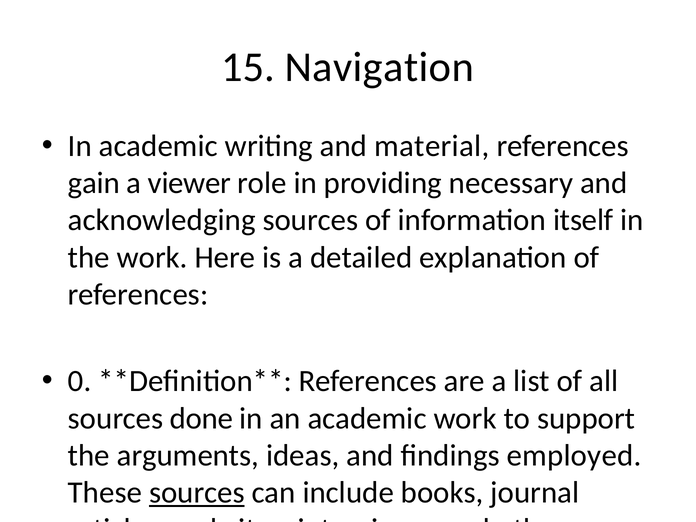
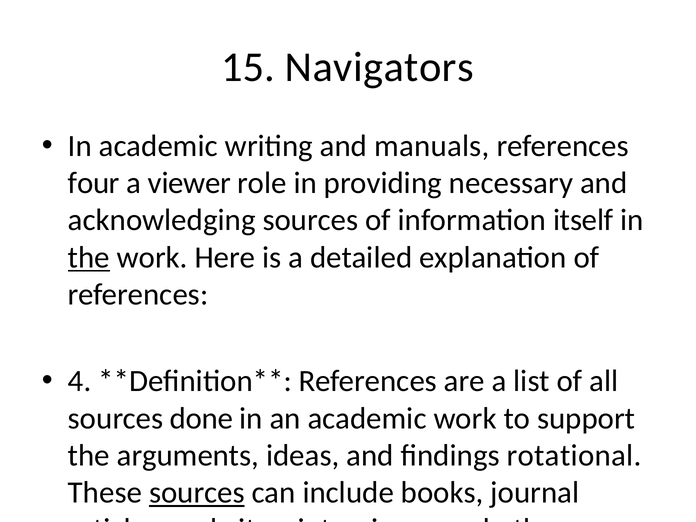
Navigation: Navigation -> Navigators
material: material -> manuals
gain: gain -> four
the at (89, 257) underline: none -> present
0 at (80, 381): 0 -> 4
employed: employed -> rotational
